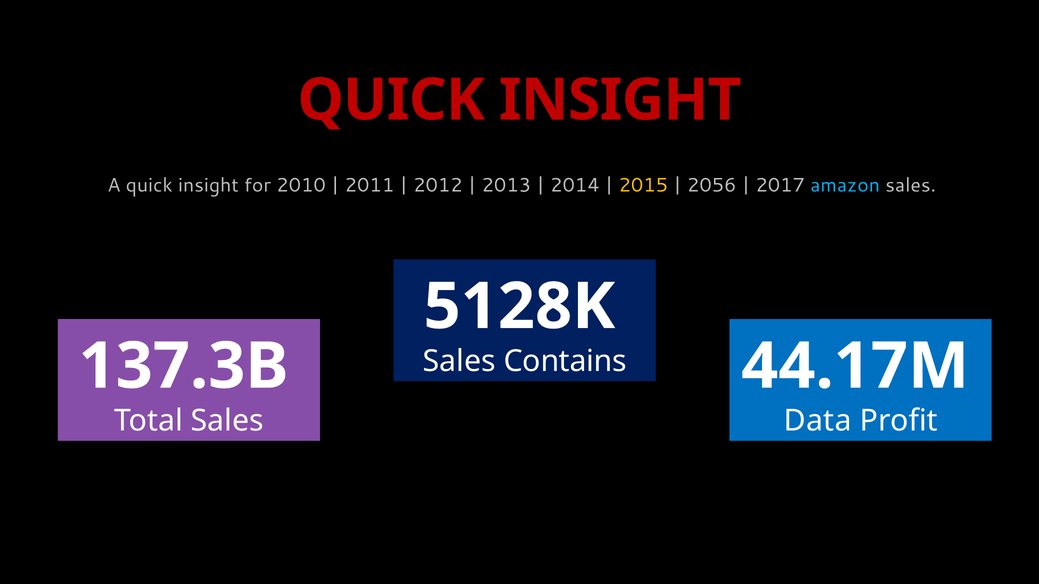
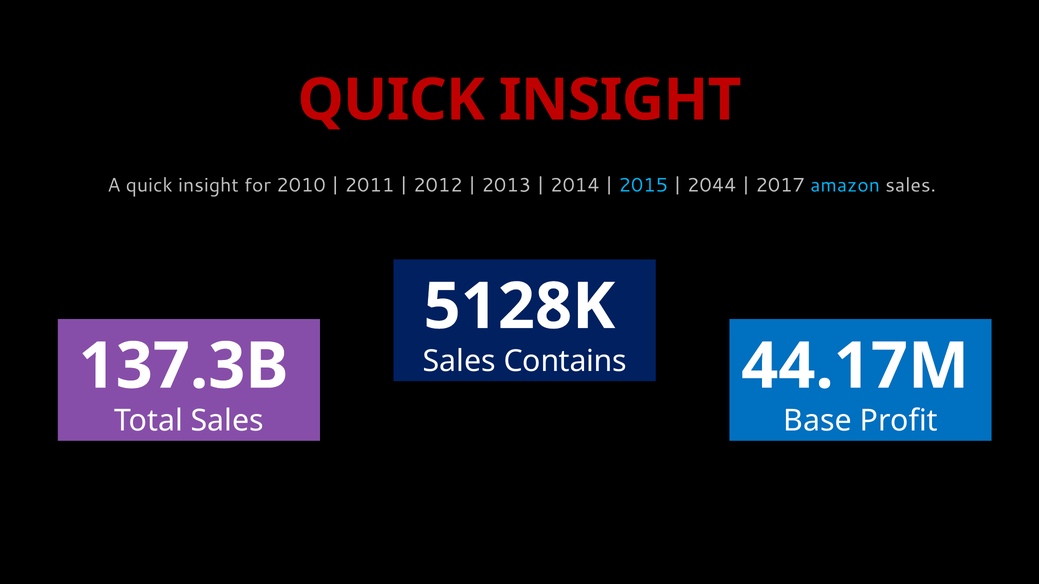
2015 colour: yellow -> light blue
2056: 2056 -> 2044
Data: Data -> Base
